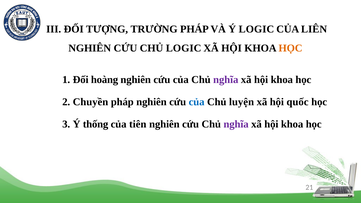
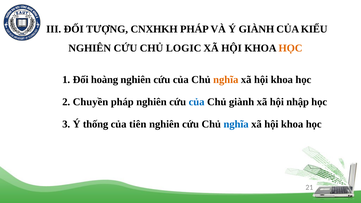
TRƯỜNG: TRƯỜNG -> CNXHKH
Ý LOGIC: LOGIC -> GIÀNH
LIÊN: LIÊN -> KIỂU
nghĩa at (226, 80) colour: purple -> orange
Chủ luyện: luyện -> giành
quốc: quốc -> nhập
nghĩa at (236, 124) colour: purple -> blue
